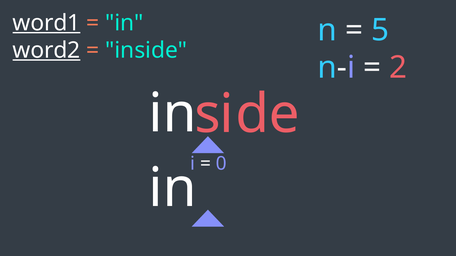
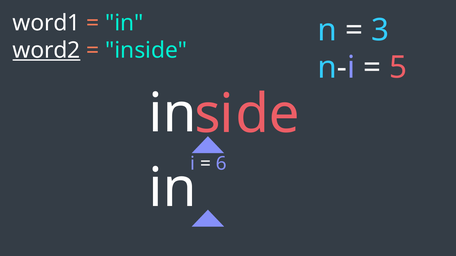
word1 underline: present -> none
5: 5 -> 3
2: 2 -> 5
0: 0 -> 6
